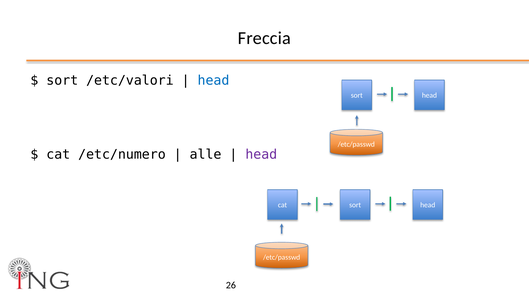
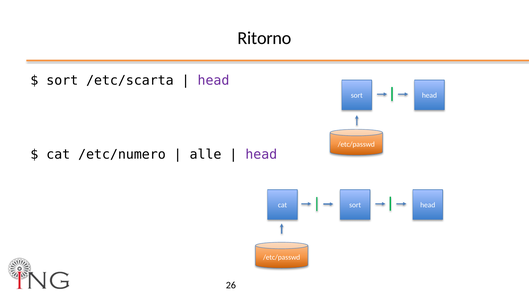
Freccia: Freccia -> Ritorno
/etc/valori: /etc/valori -> /etc/scarta
head at (213, 80) colour: blue -> purple
